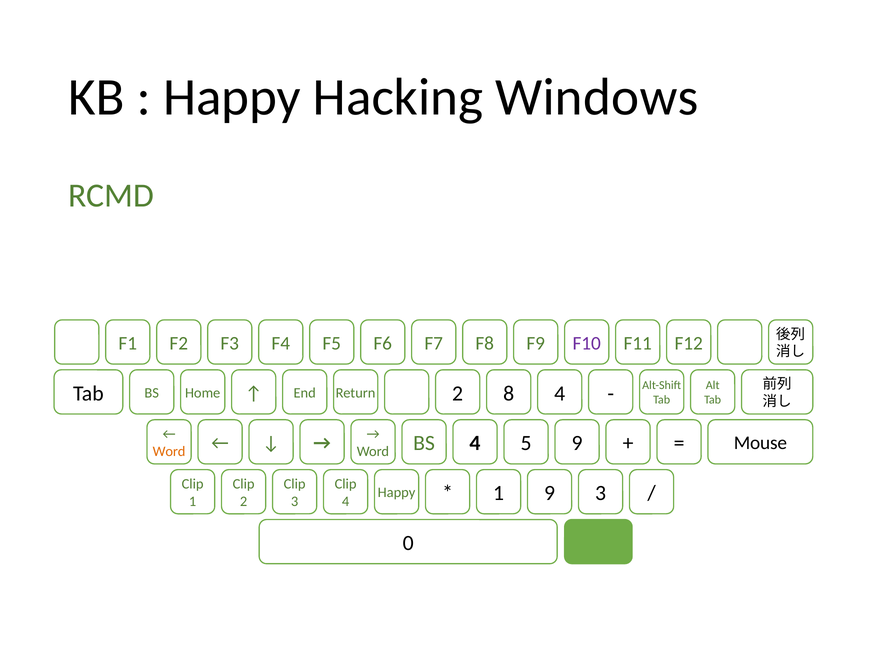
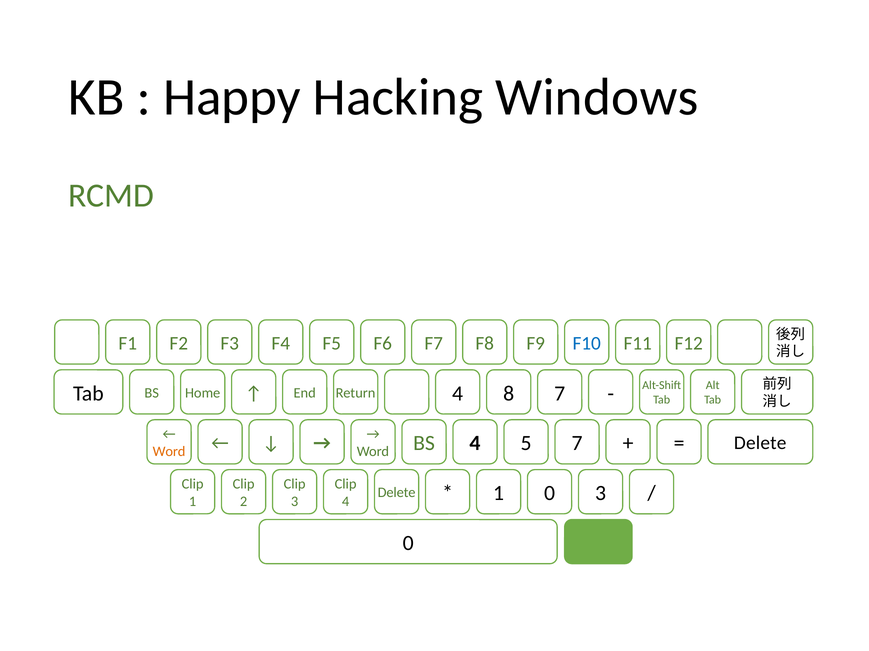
F10 colour: purple -> blue
Return 2: 2 -> 4
8 4: 4 -> 7
5 9: 9 -> 7
Mouse at (760, 444): Mouse -> Delete
Happy at (397, 493): Happy -> Delete
1 9: 9 -> 0
